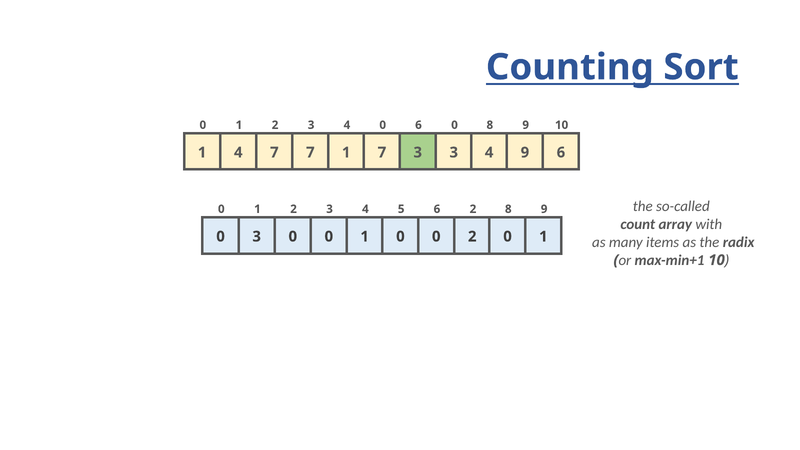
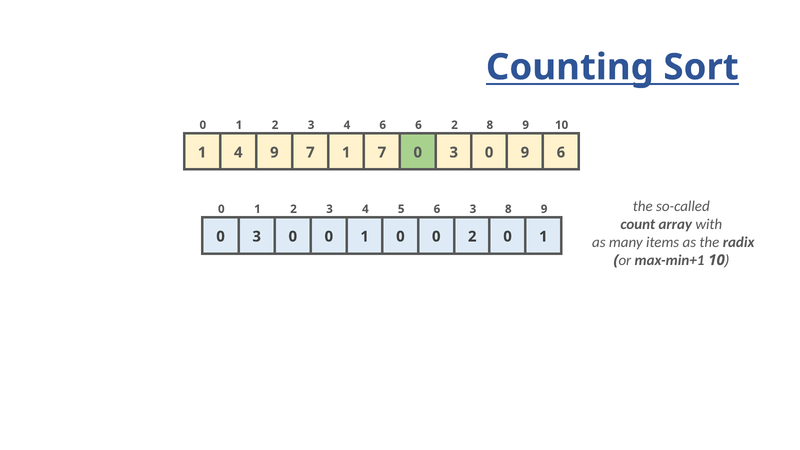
4 0: 0 -> 6
0 at (455, 125): 0 -> 2
4 7: 7 -> 9
7 3: 3 -> 0
4 at (489, 152): 4 -> 0
6 2: 2 -> 3
